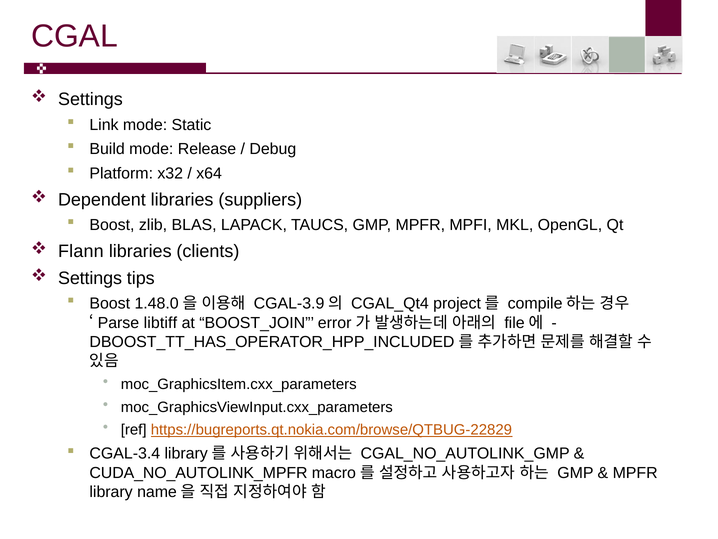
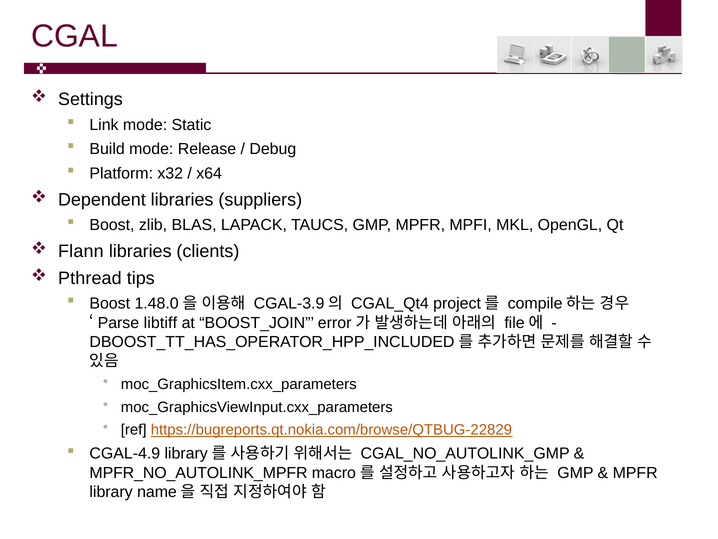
Settings at (90, 278): Settings -> Pthread
CGAL-3.4: CGAL-3.4 -> CGAL-4.9
CUDA_NO_AUTOLINK_MPFR: CUDA_NO_AUTOLINK_MPFR -> MPFR_NO_AUTOLINK_MPFR
